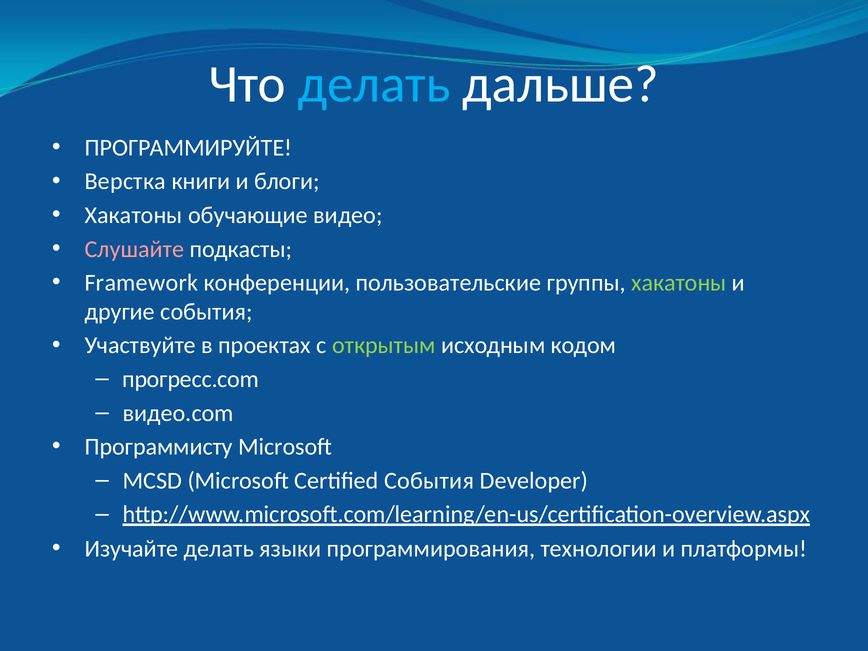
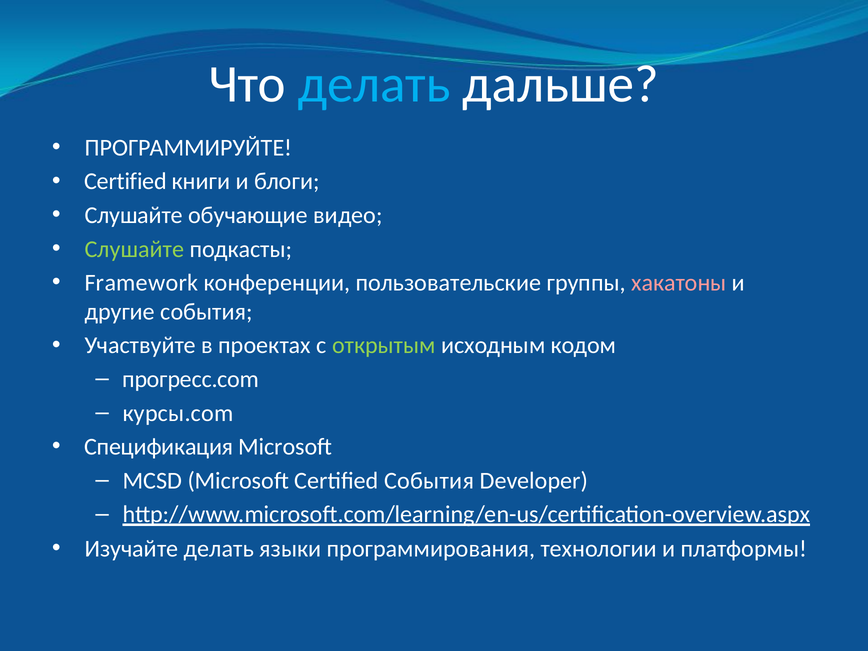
Верстка at (125, 182): Верстка -> Certified
Хакатоны at (134, 215): Хакатоны -> Слушайте
Слушайте at (134, 249) colour: pink -> light green
хакатоны at (679, 283) colour: light green -> pink
видео.com: видео.com -> курсы.com
Программисту: Программисту -> Спецификация
